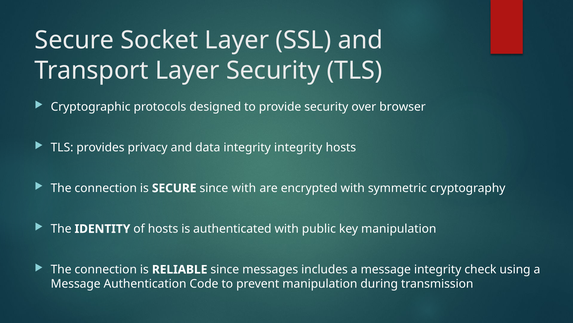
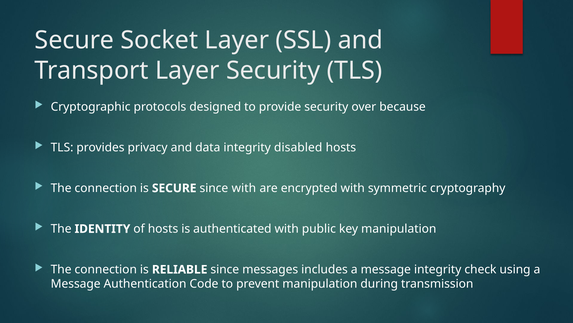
browser: browser -> because
integrity integrity: integrity -> disabled
